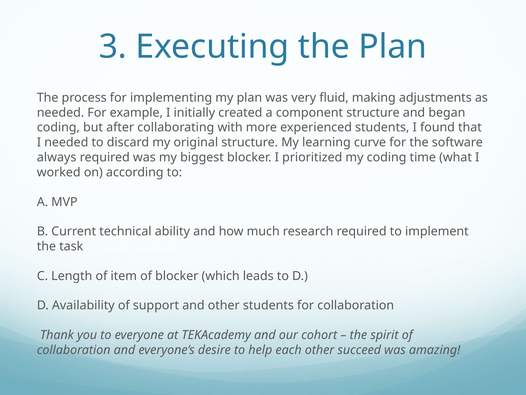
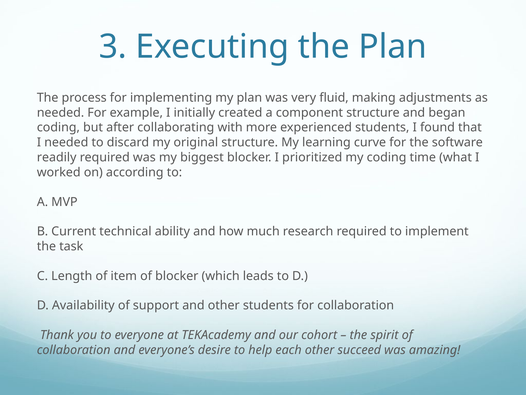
always: always -> readily
